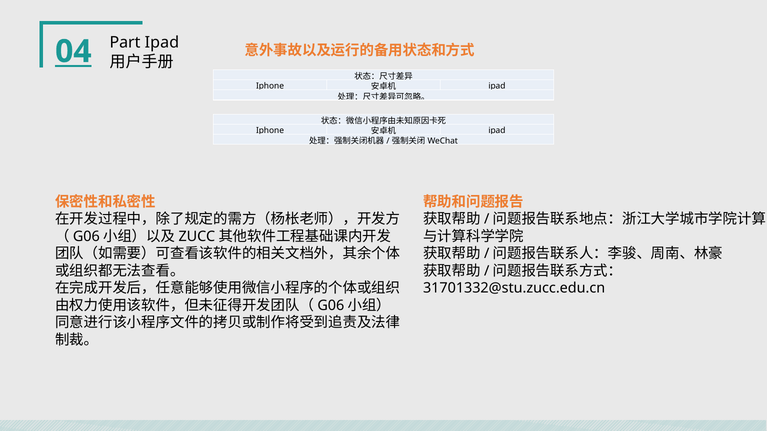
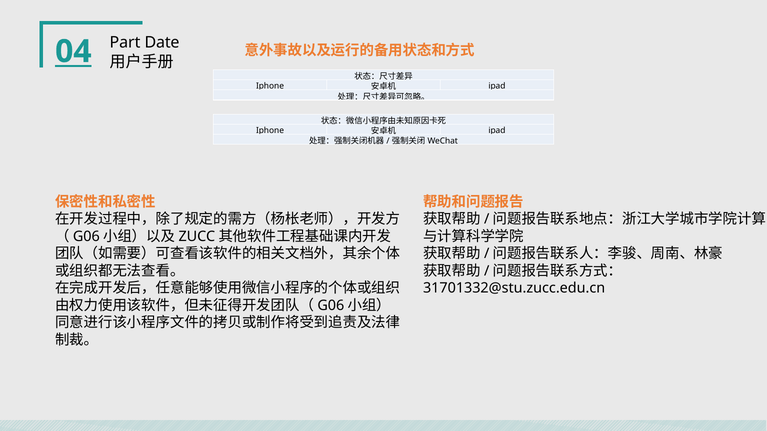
Part Ipad: Ipad -> Date
